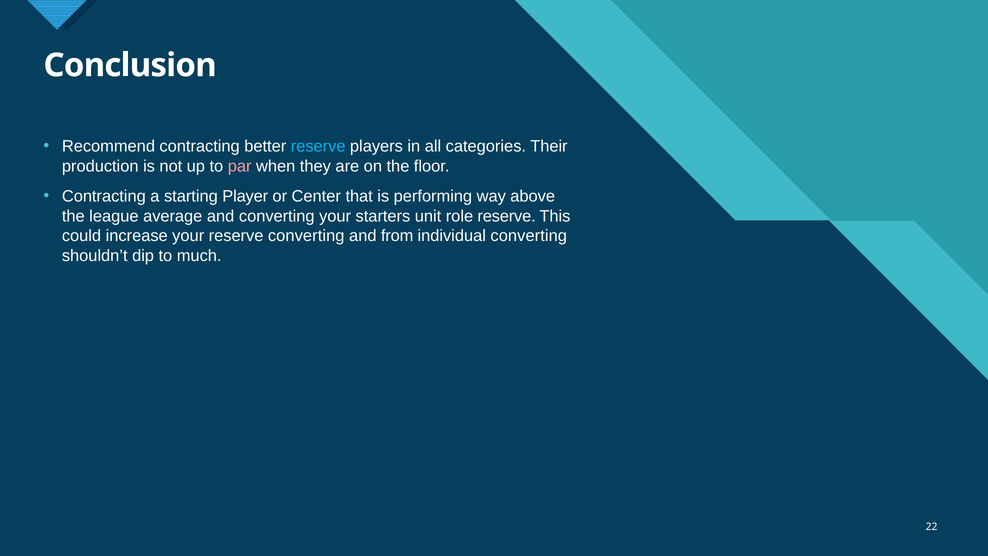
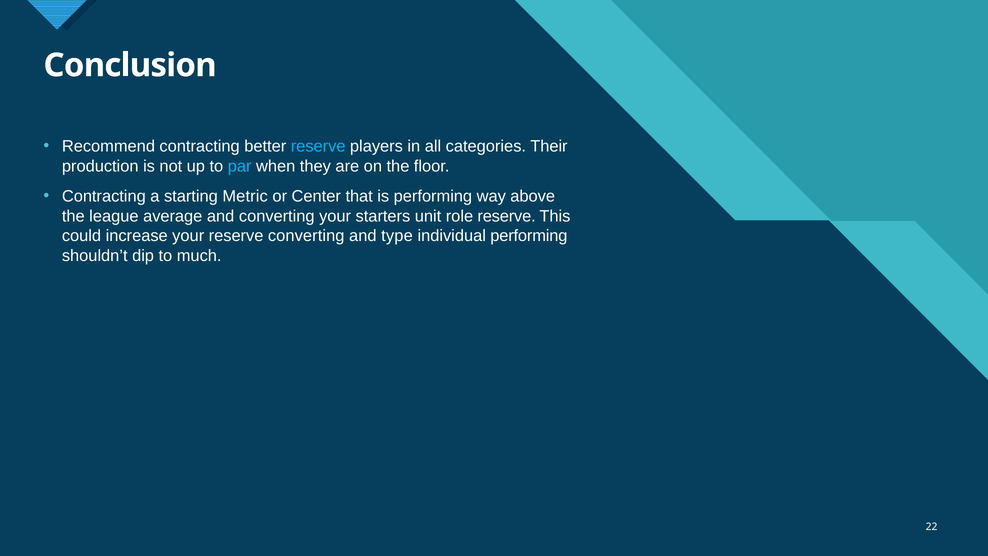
par colour: pink -> light blue
Player: Player -> Metric
from: from -> type
individual converting: converting -> performing
